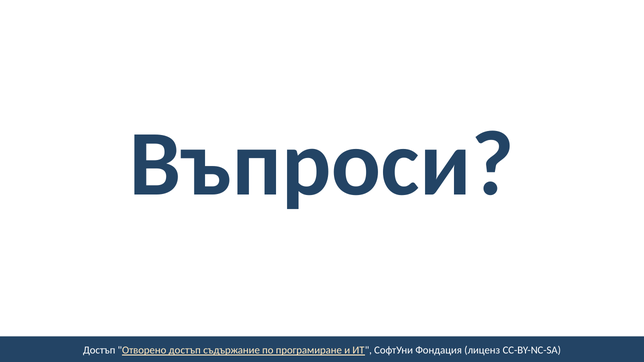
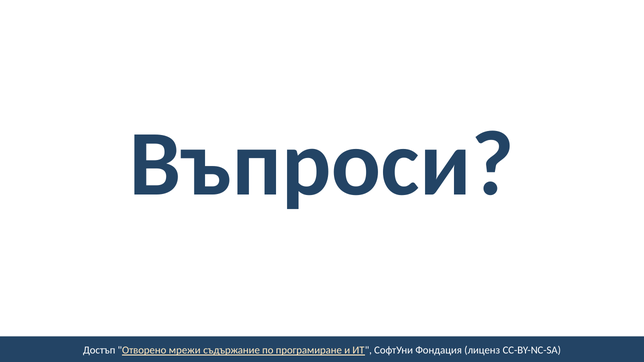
Отворено достъп: достъп -> мрежи
